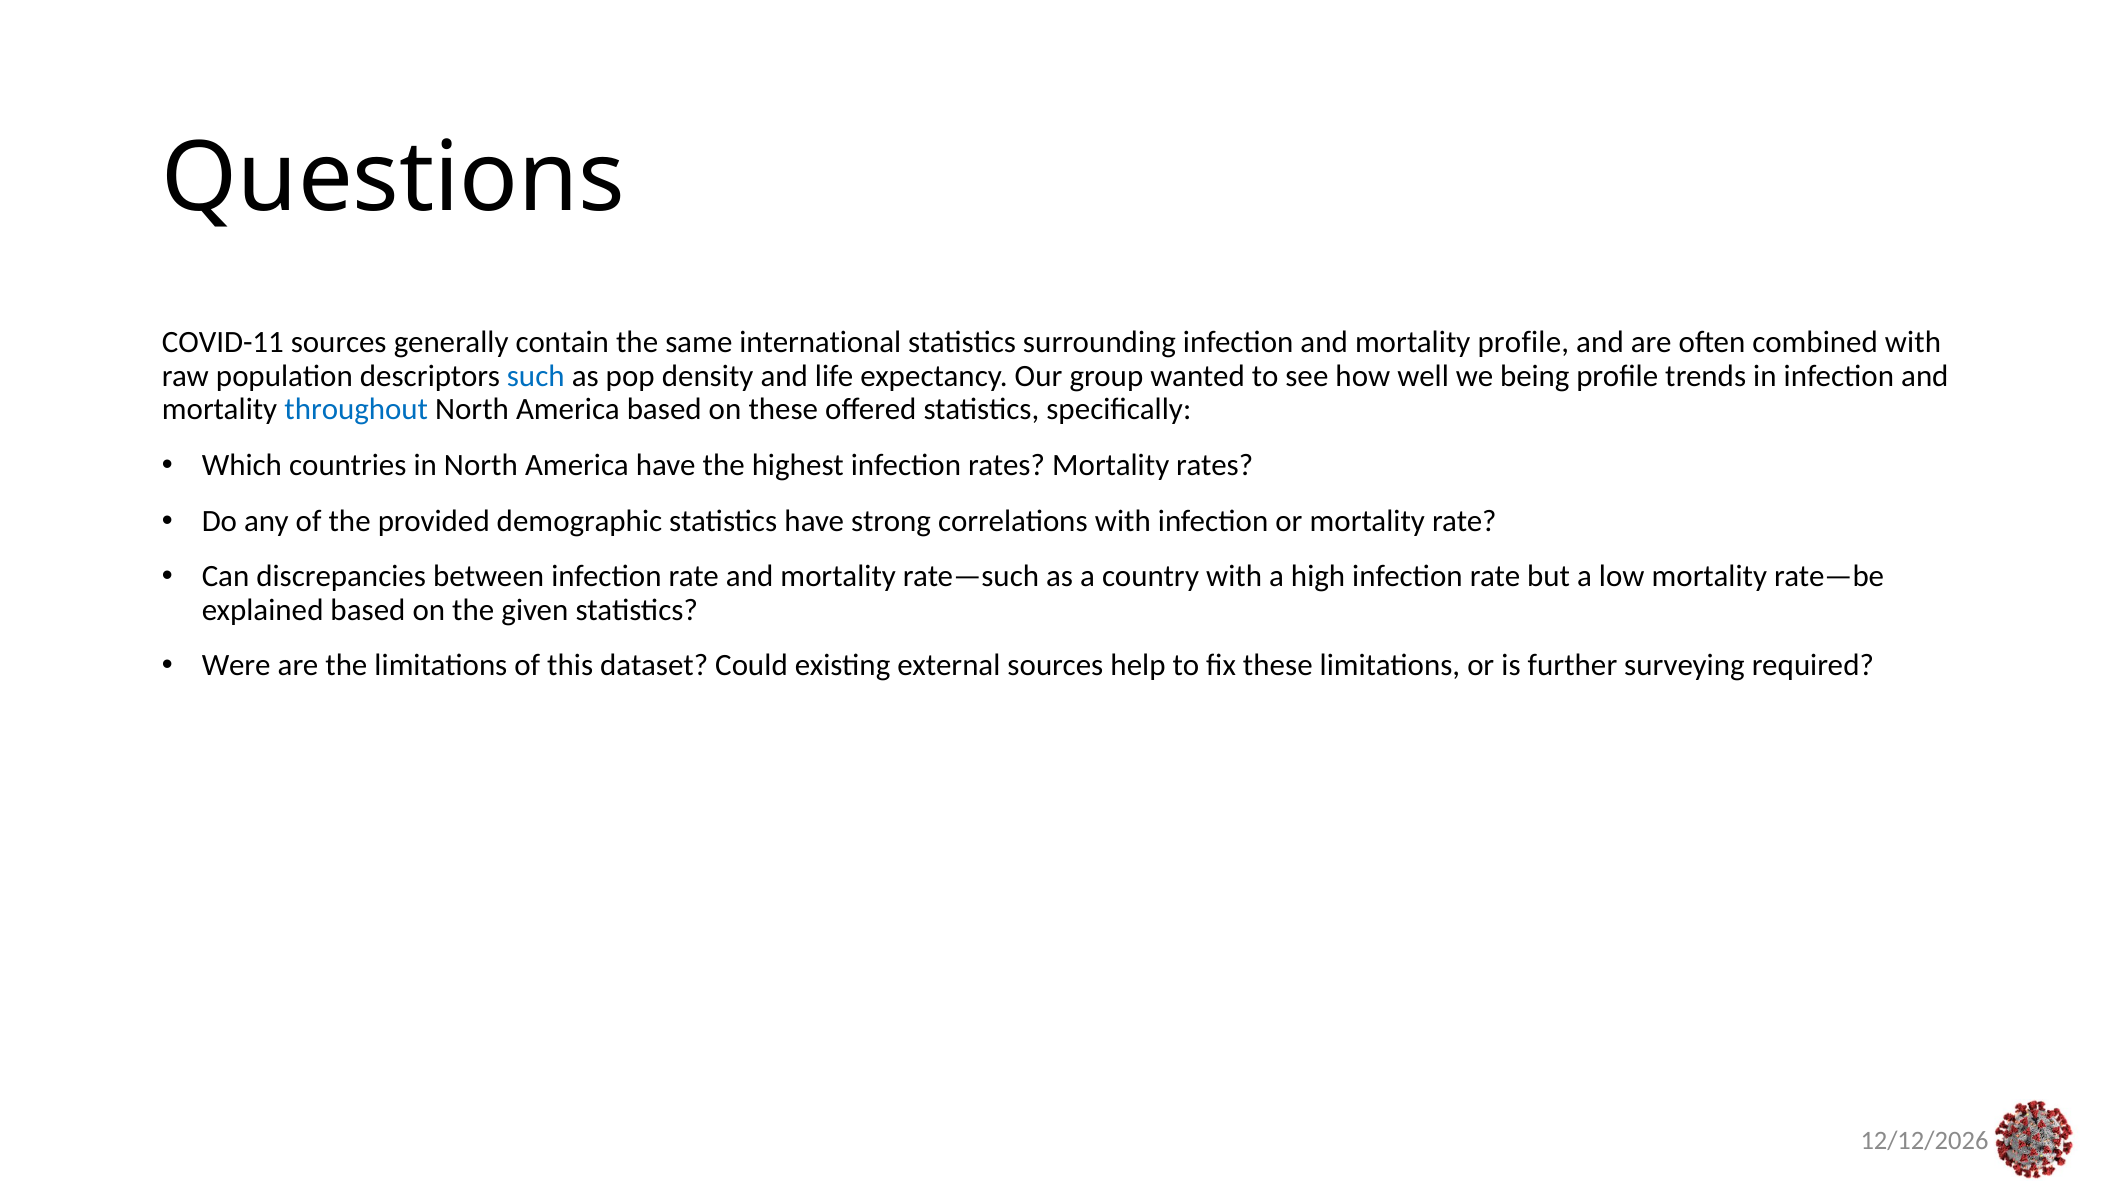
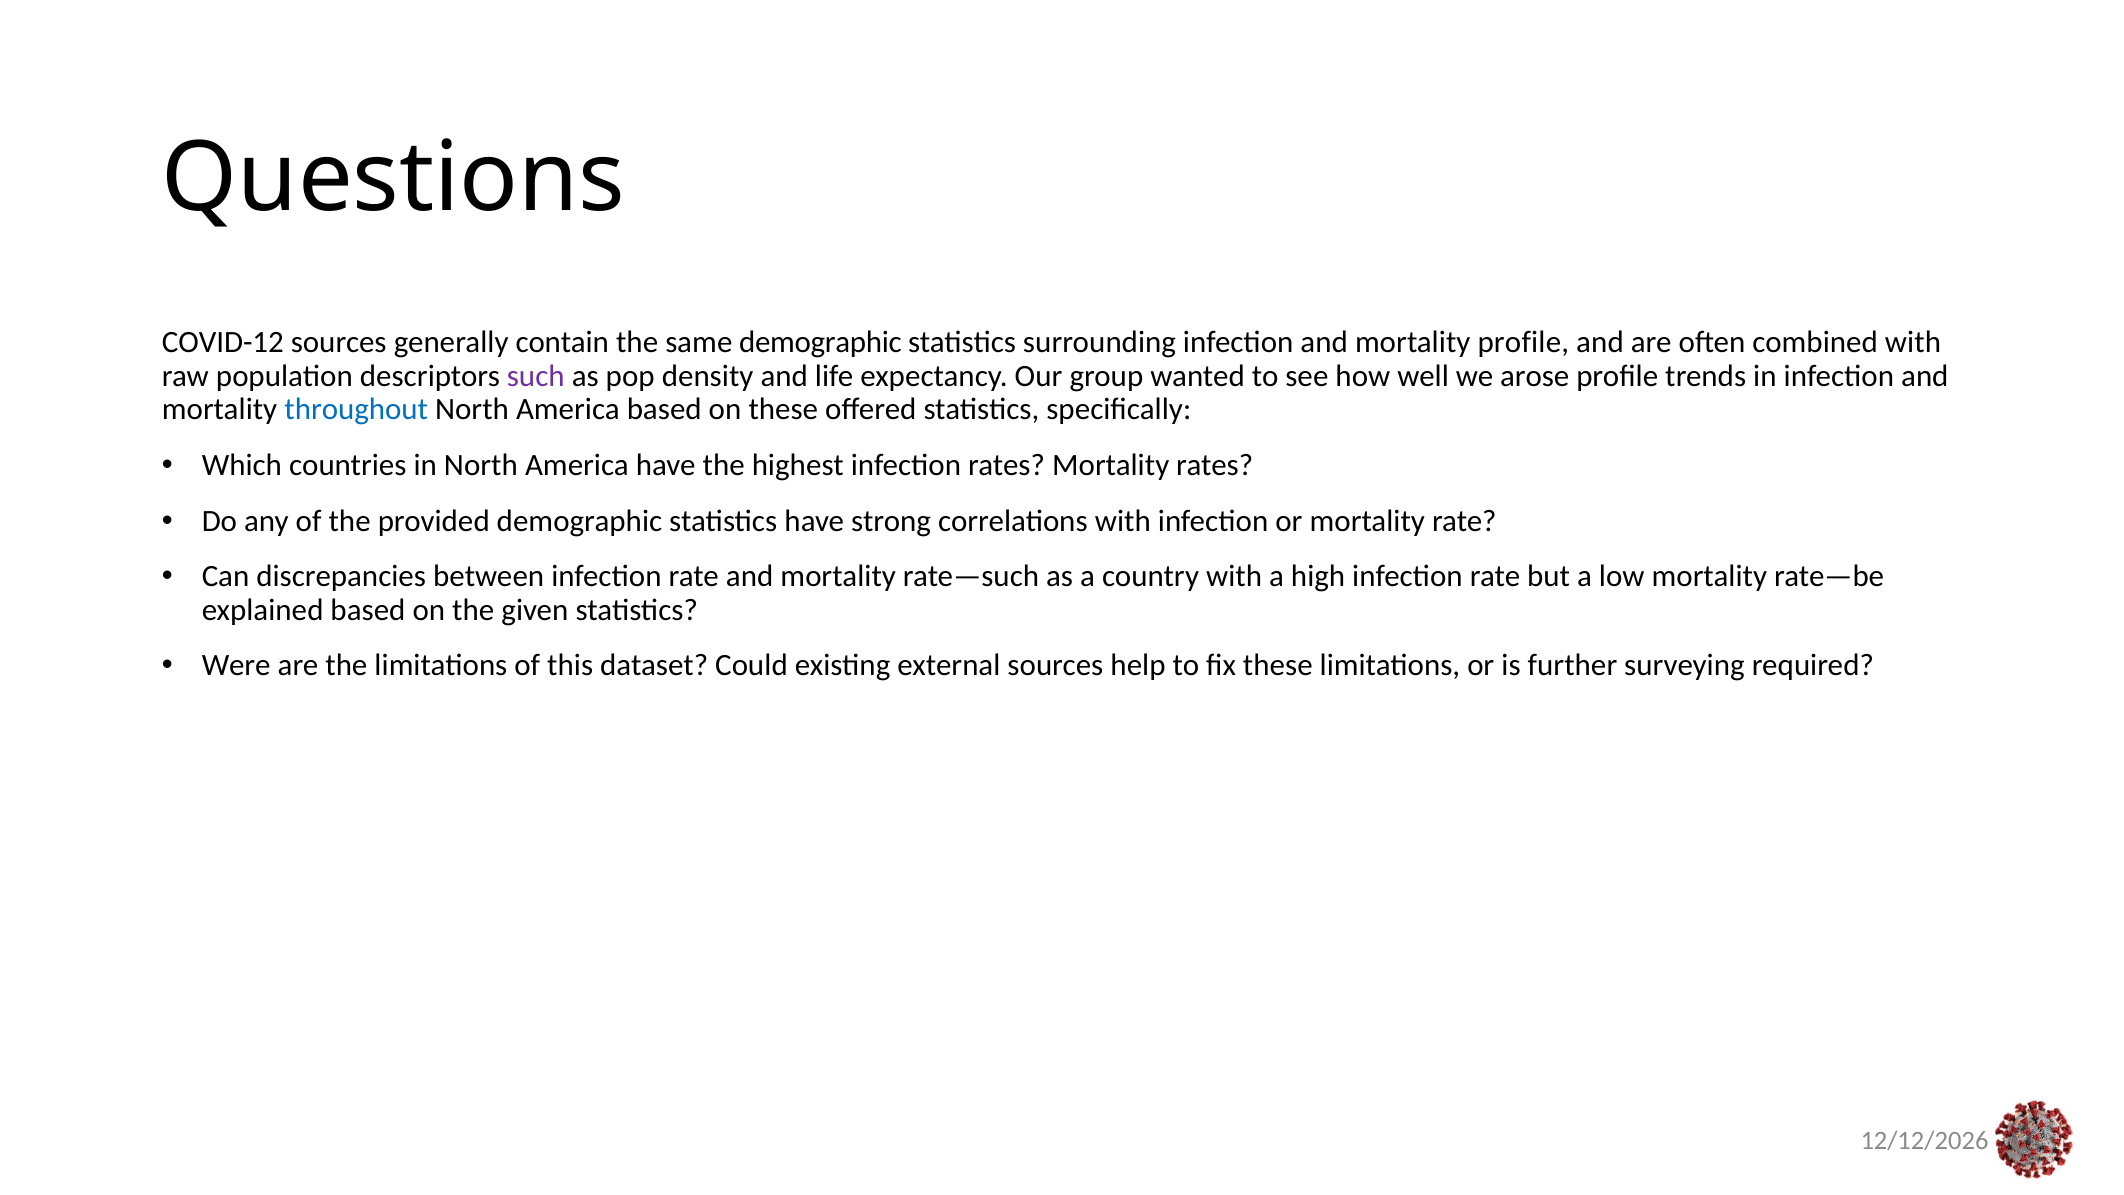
COVID-11: COVID-11 -> COVID-12
same international: international -> demographic
such colour: blue -> purple
being: being -> arose
